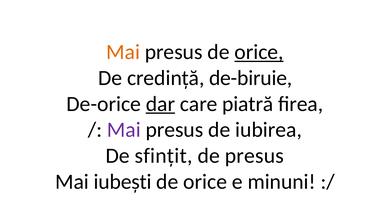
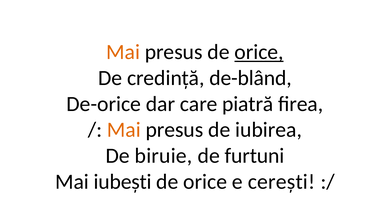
de-biruie: de-biruie -> de-blând
dar underline: present -> none
Mai at (124, 130) colour: purple -> orange
sfințit: sfințit -> biruie
de presus: presus -> furtuni
minuni: minuni -> cerești
